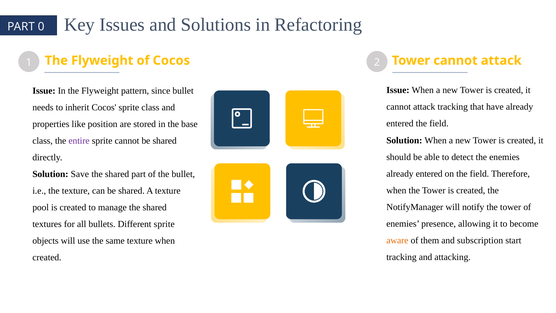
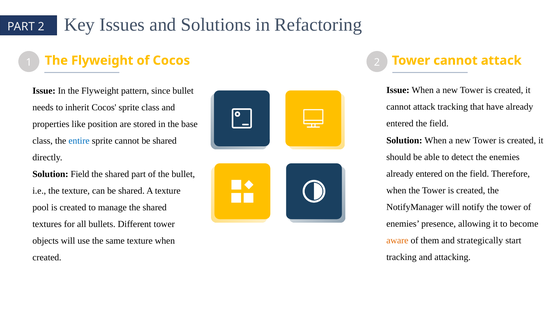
PART 0: 0 -> 2
entire colour: purple -> blue
Solution Save: Save -> Field
Different sprite: sprite -> tower
subscription: subscription -> strategically
